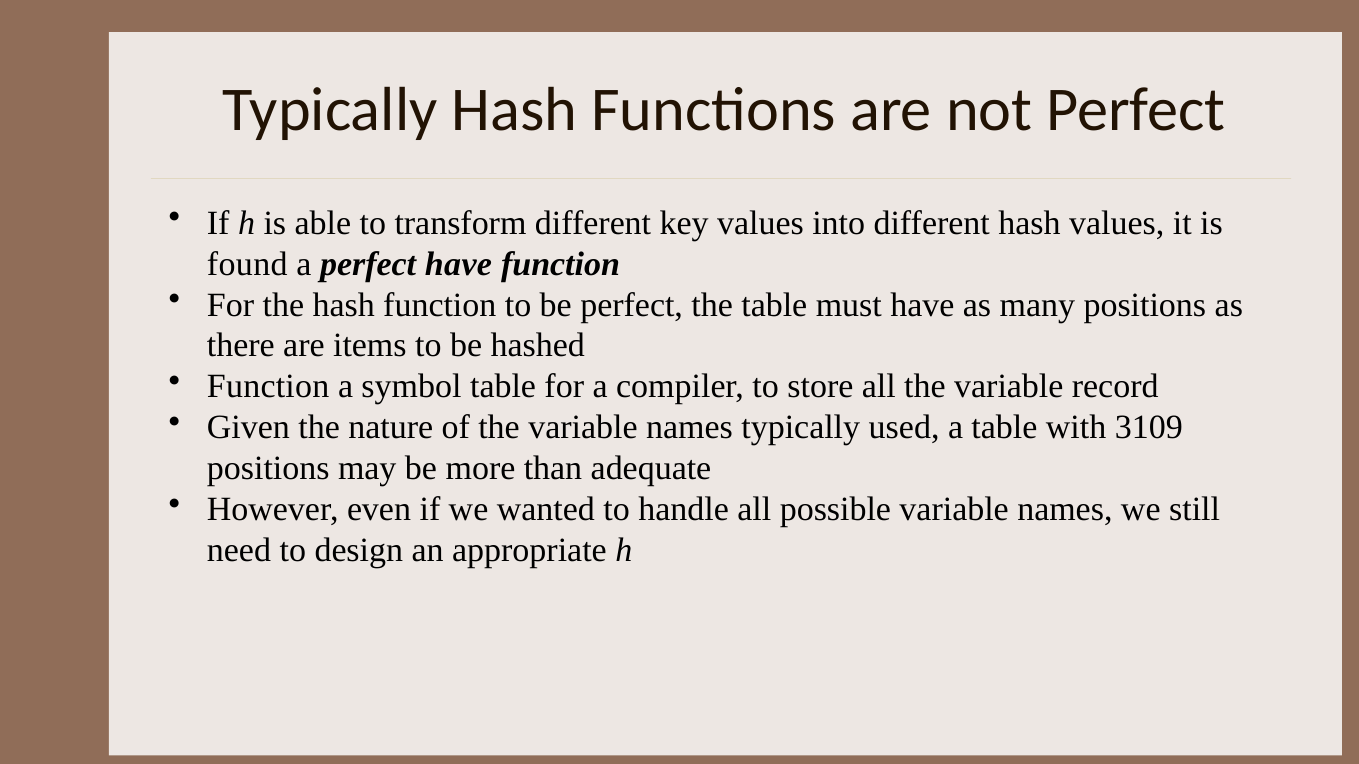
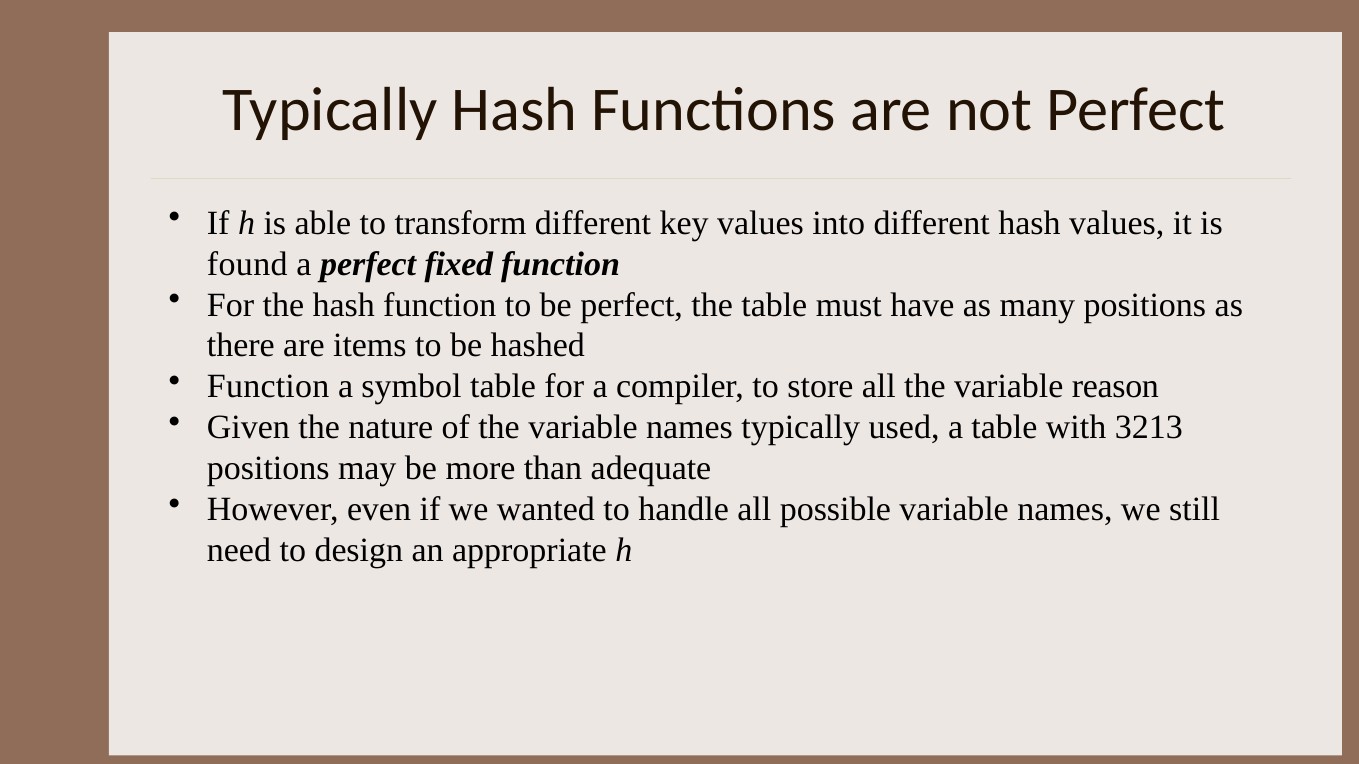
perfect have: have -> fixed
record: record -> reason
3109: 3109 -> 3213
